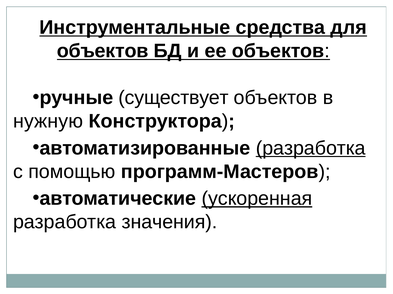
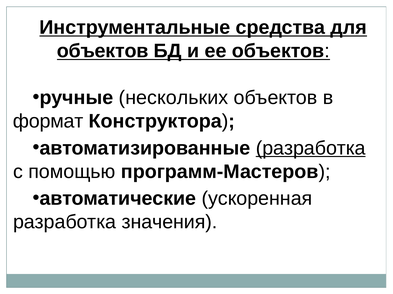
существует: существует -> нескольких
нужную: нужную -> формат
ускоренная underline: present -> none
